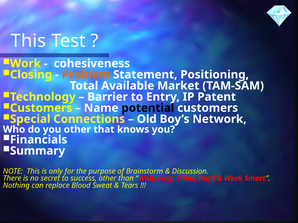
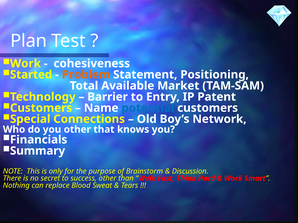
This at (28, 41): This -> Plan
Closing: Closing -> Started
potential colour: black -> blue
